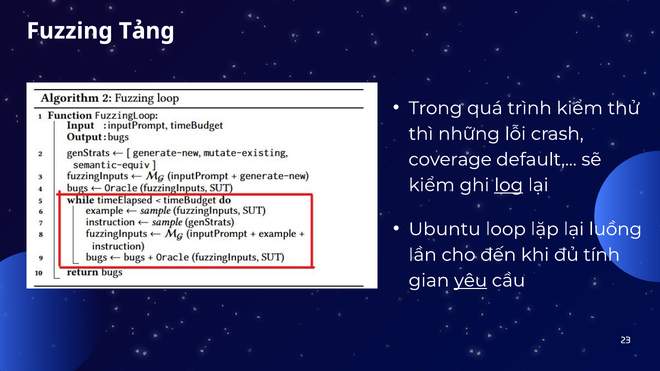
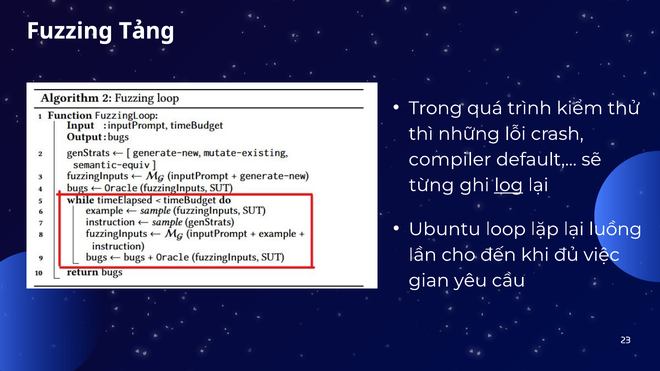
coverage: coverage -> compiler
kiểm at (432, 185): kiểm -> từng
tính: tính -> việc
yêu underline: present -> none
